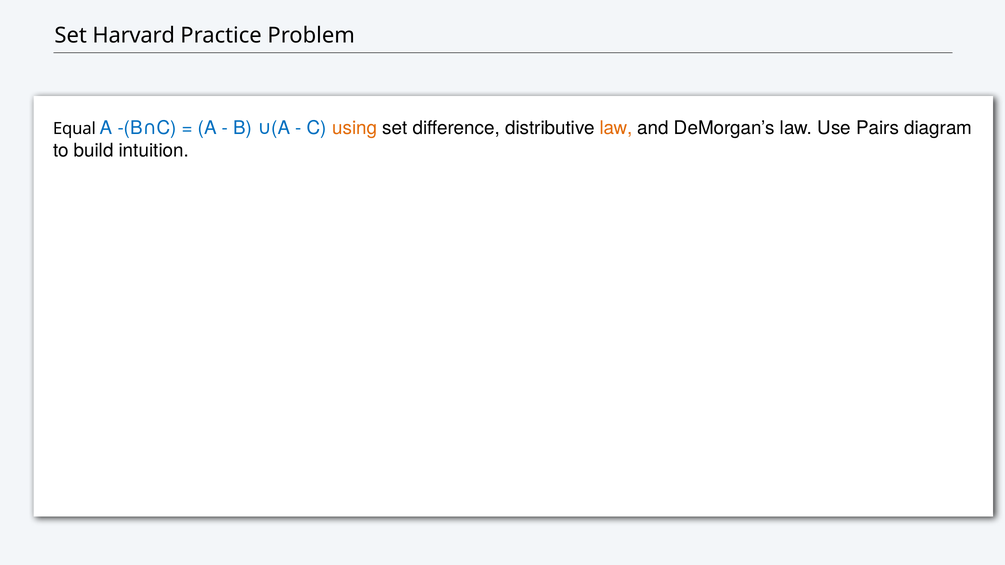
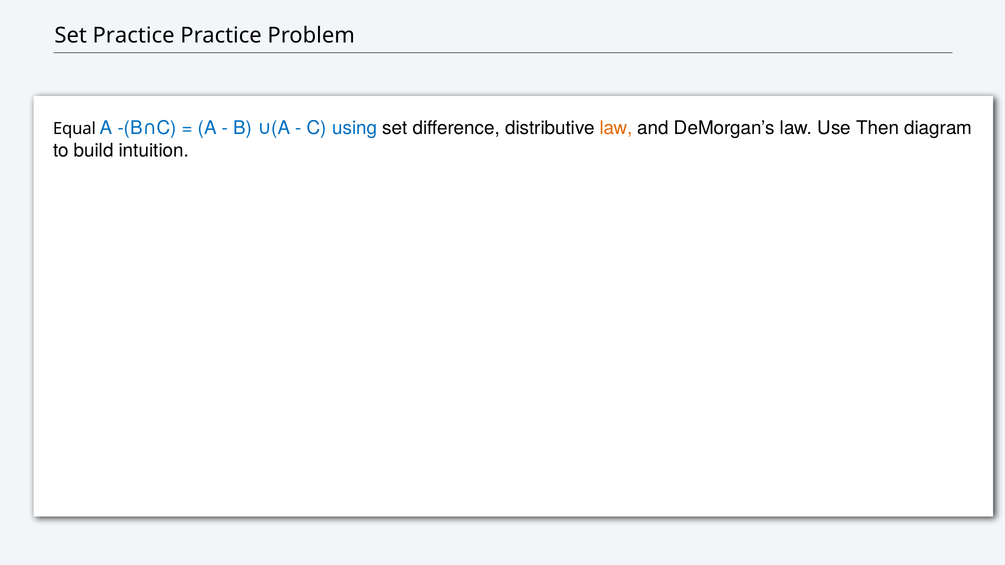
Set Harvard: Harvard -> Practice
using colour: orange -> blue
Pairs: Pairs -> Then
